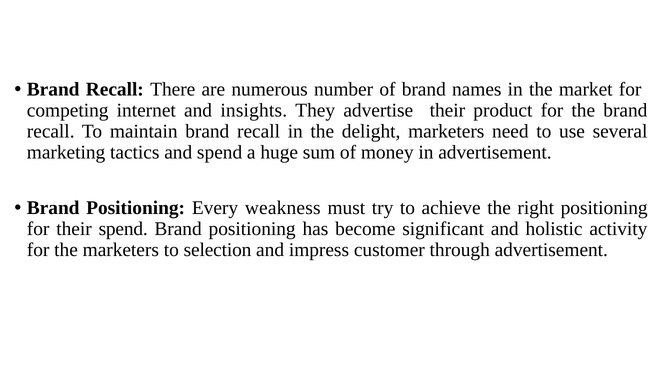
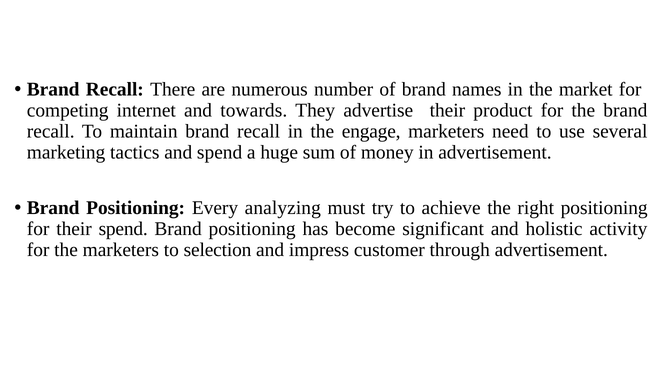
insights: insights -> towards
delight: delight -> engage
weakness: weakness -> analyzing
